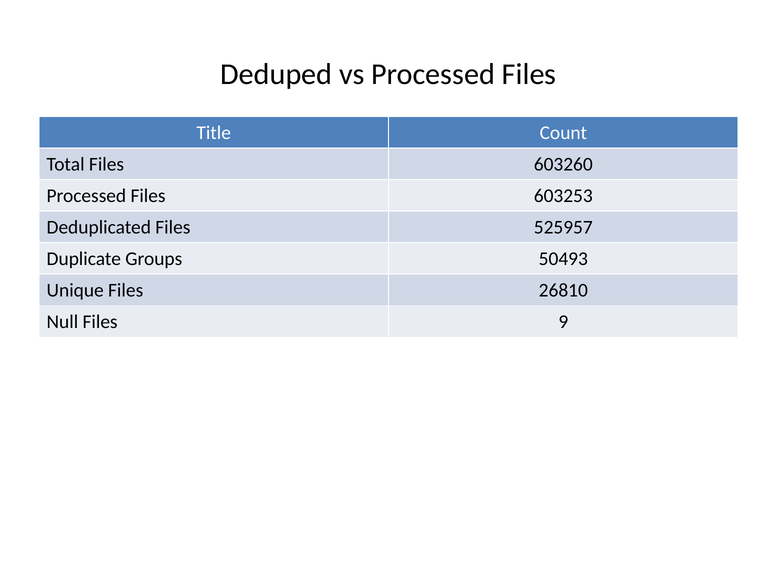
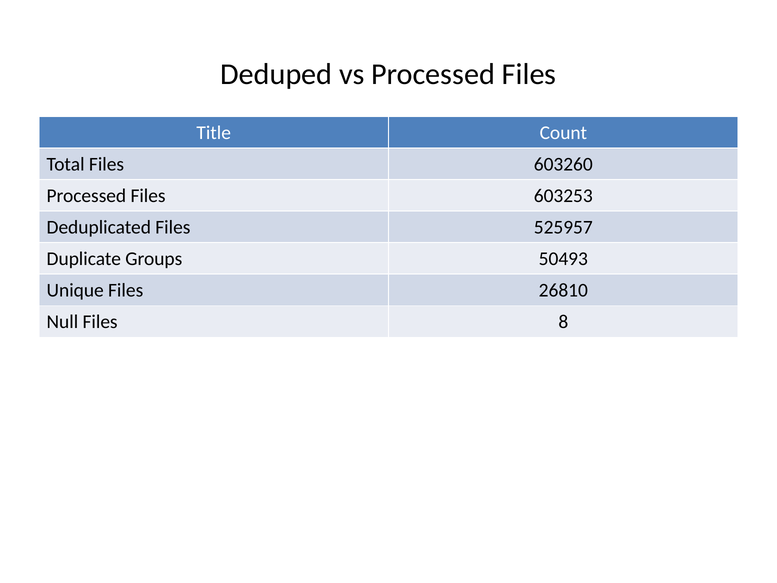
9: 9 -> 8
